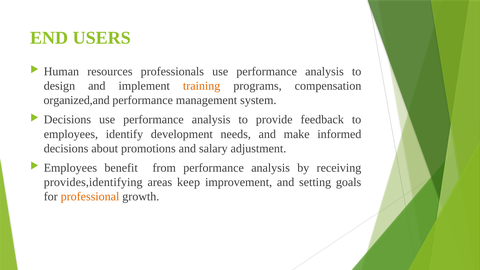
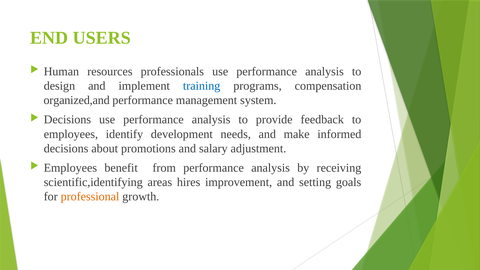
training colour: orange -> blue
provides,identifying: provides,identifying -> scientific,identifying
keep: keep -> hires
